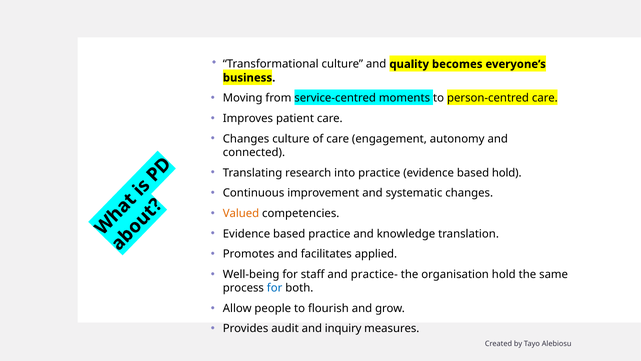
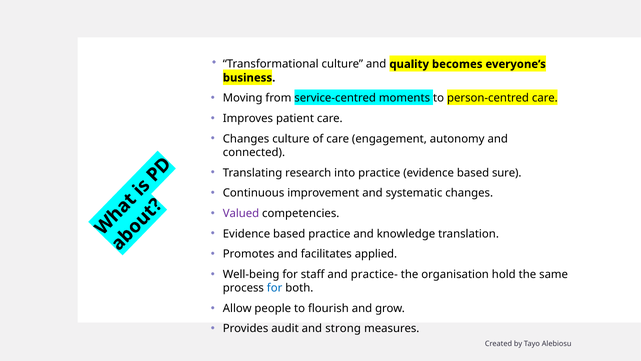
based hold: hold -> sure
Valued colour: orange -> purple
inquiry: inquiry -> strong
